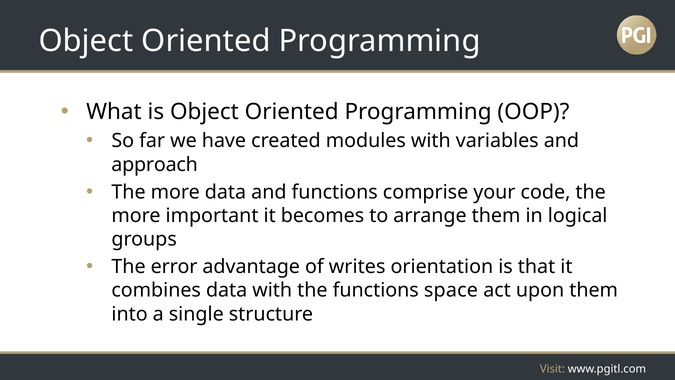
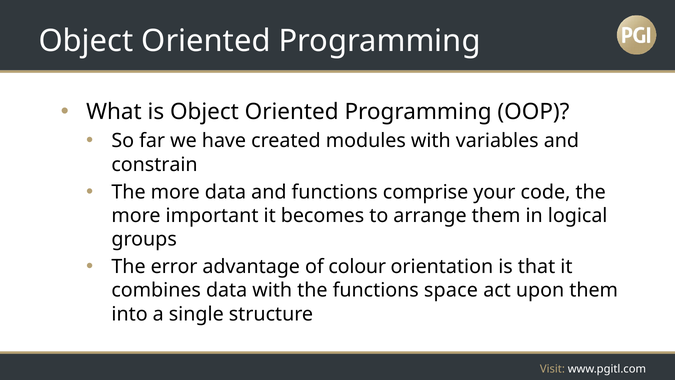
approach: approach -> constrain
writes: writes -> colour
